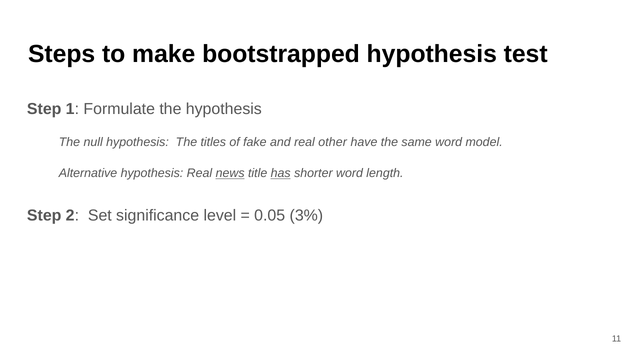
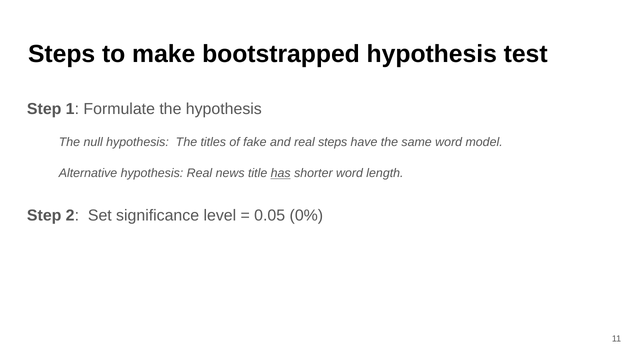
real other: other -> steps
news underline: present -> none
3%: 3% -> 0%
